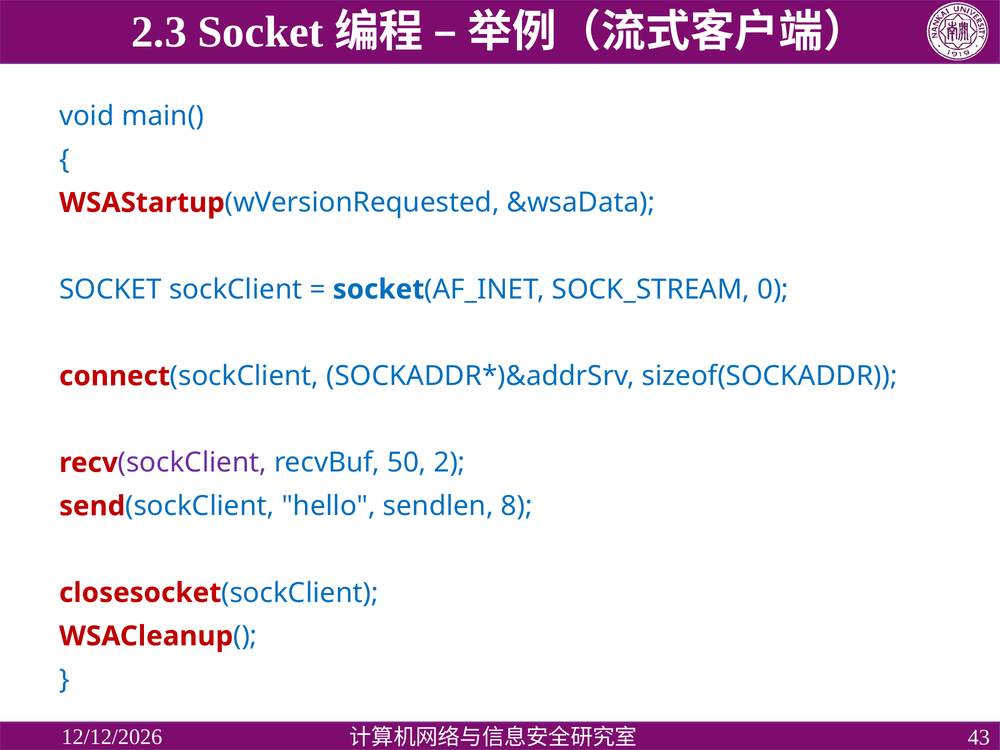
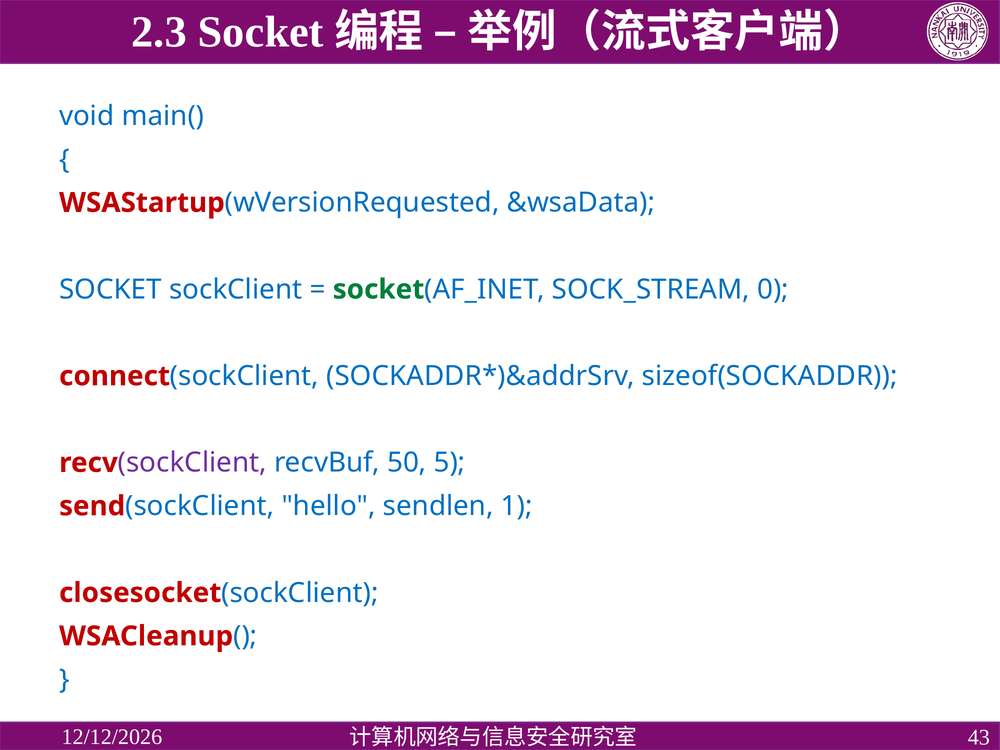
socket at (379, 289) colour: blue -> green
2: 2 -> 5
8: 8 -> 1
